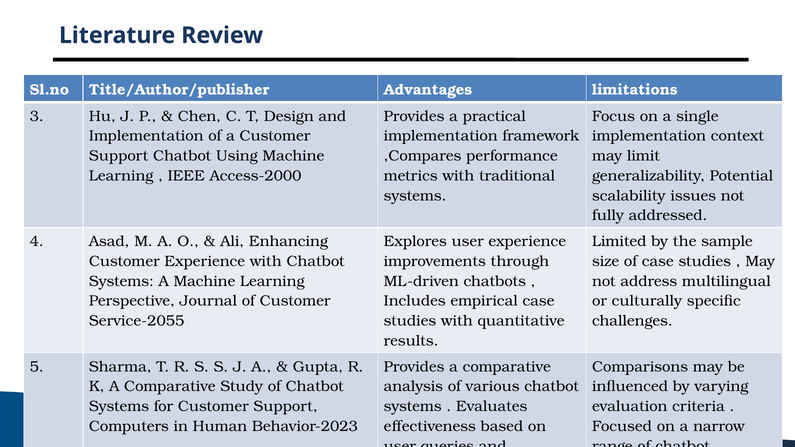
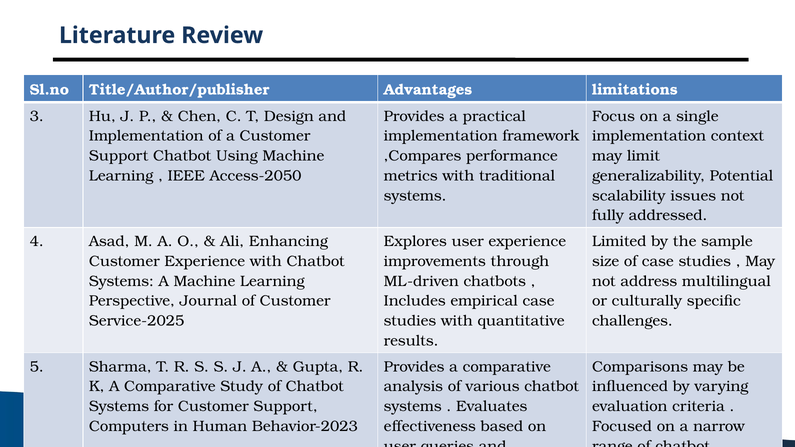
Access-2000: Access-2000 -> Access-2050
Service-2055: Service-2055 -> Service-2025
